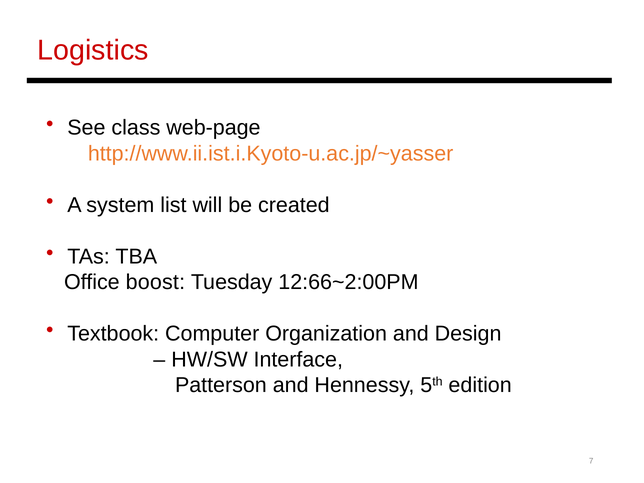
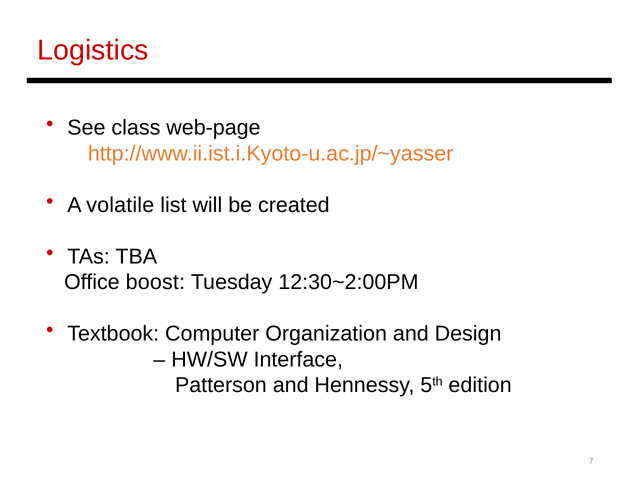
system: system -> volatile
12:66~2:00PM: 12:66~2:00PM -> 12:30~2:00PM
